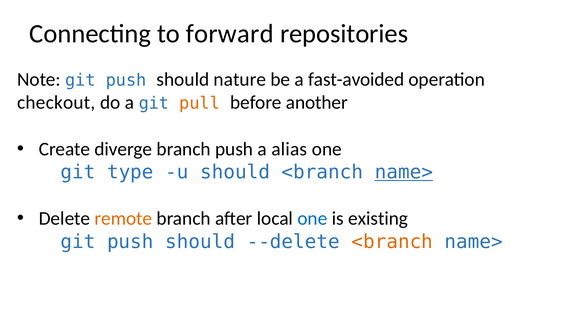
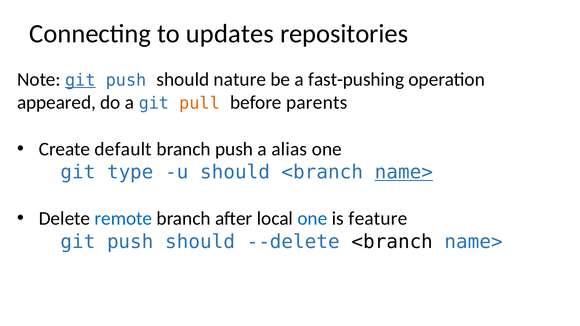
forward: forward -> updates
git at (80, 80) underline: none -> present
fast-avoided: fast-avoided -> fast-pushing
checkout: checkout -> appeared
another: another -> parents
diverge: diverge -> default
remote colour: orange -> blue
existing: existing -> feature
<branch at (392, 242) colour: orange -> black
